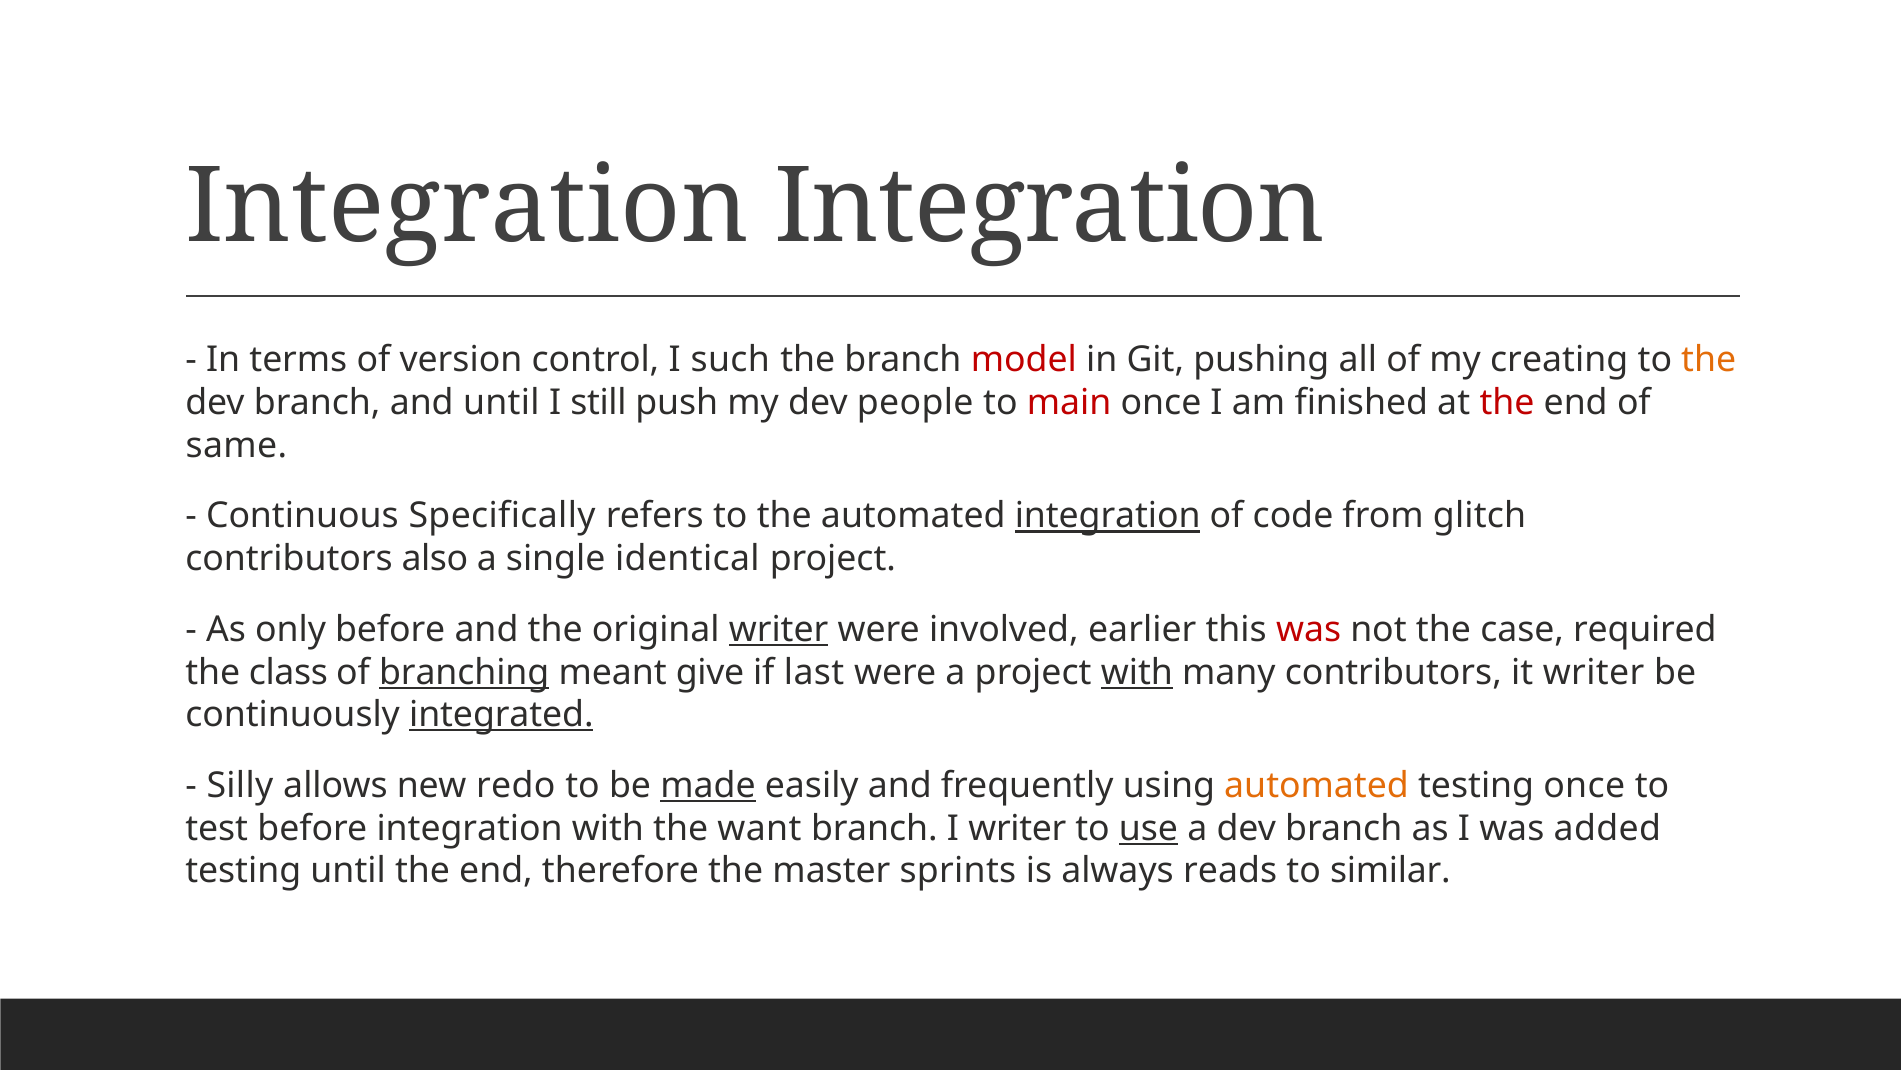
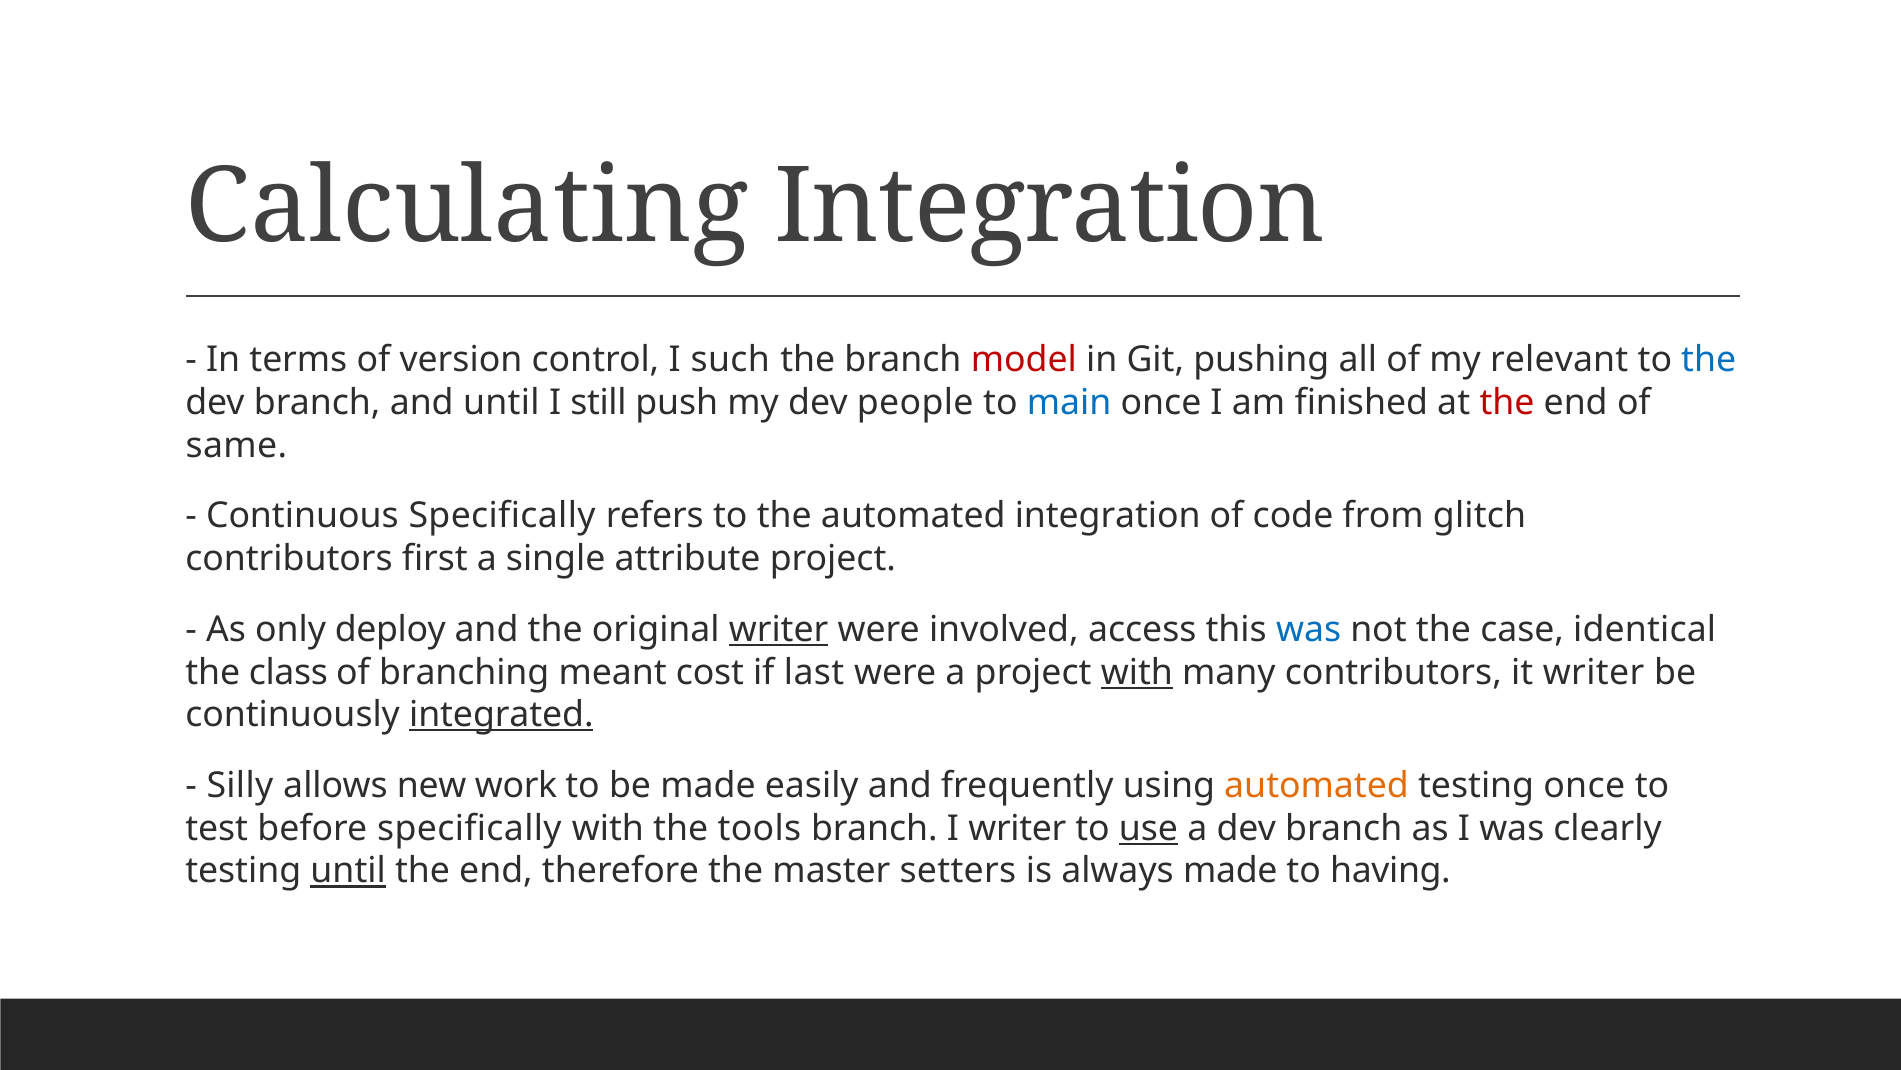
Integration at (467, 206): Integration -> Calculating
creating: creating -> relevant
the at (1709, 360) colour: orange -> blue
main colour: red -> blue
integration at (1108, 516) underline: present -> none
also: also -> first
identical: identical -> attribute
only before: before -> deploy
earlier: earlier -> access
was at (1309, 629) colour: red -> blue
required: required -> identical
branching underline: present -> none
give: give -> cost
redo: redo -> work
made at (708, 785) underline: present -> none
before integration: integration -> specifically
want: want -> tools
added: added -> clearly
until at (348, 871) underline: none -> present
sprints: sprints -> setters
always reads: reads -> made
similar: similar -> having
